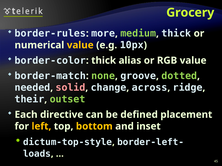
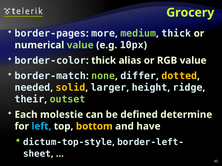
border-rules: border-rules -> border-pages
value at (80, 45) colour: yellow -> light green
groove: groove -> differ
dotted colour: light green -> yellow
solid colour: pink -> yellow
change: change -> larger
across: across -> height
directive: directive -> molestie
placement: placement -> determine
left colour: yellow -> light blue
inset: inset -> have
loads: loads -> sheet
